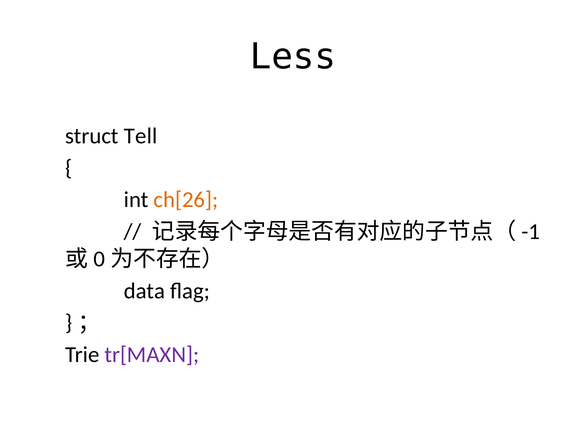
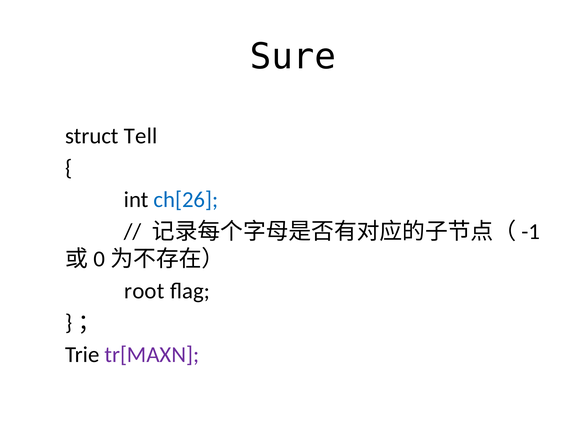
Less: Less -> Sure
ch[26 colour: orange -> blue
data: data -> root
